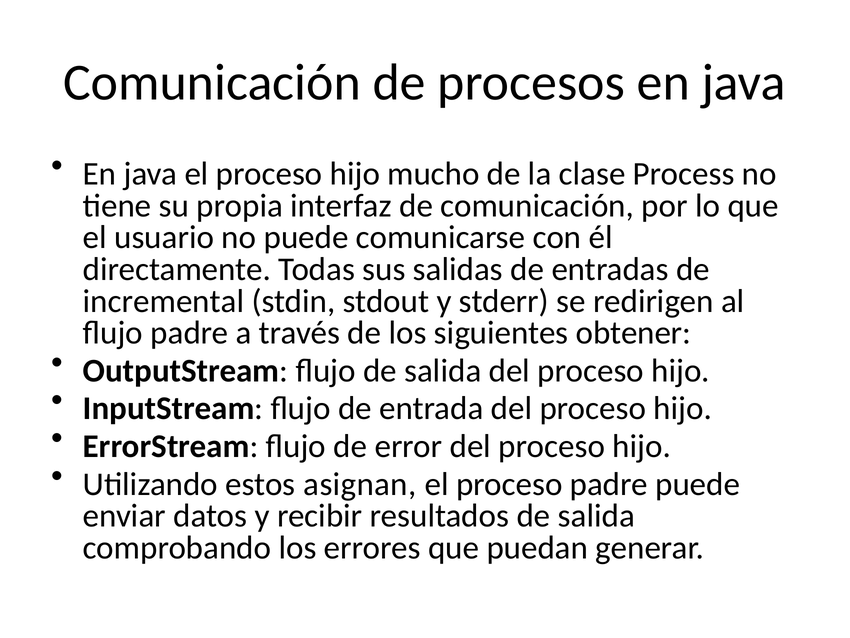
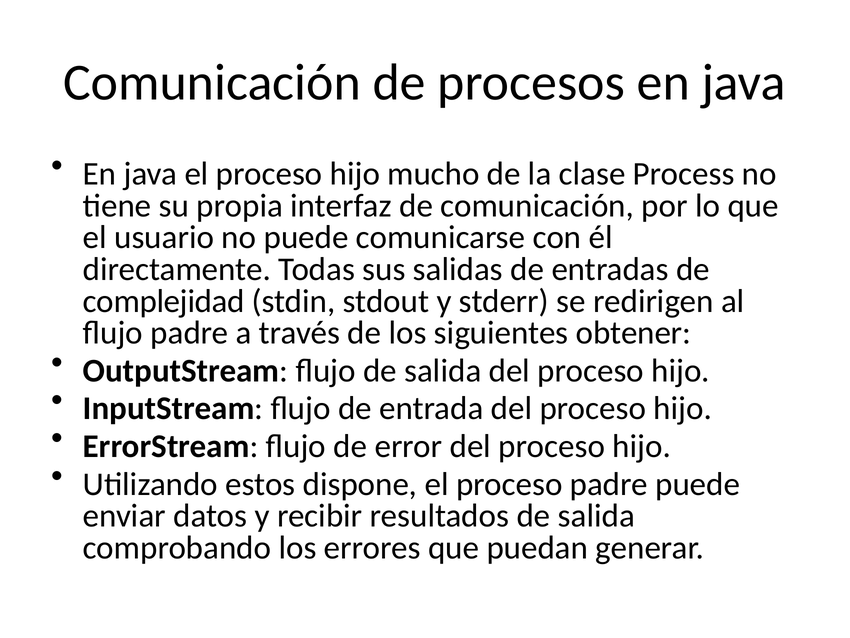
incremental: incremental -> complejidad
asignan: asignan -> dispone
